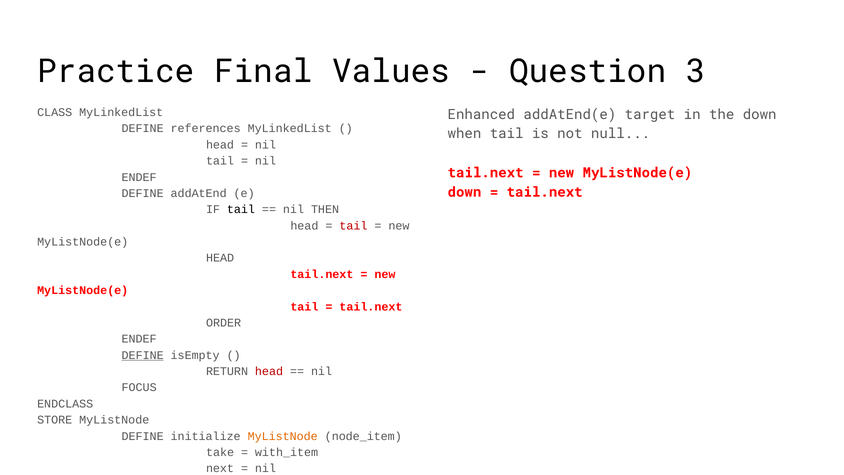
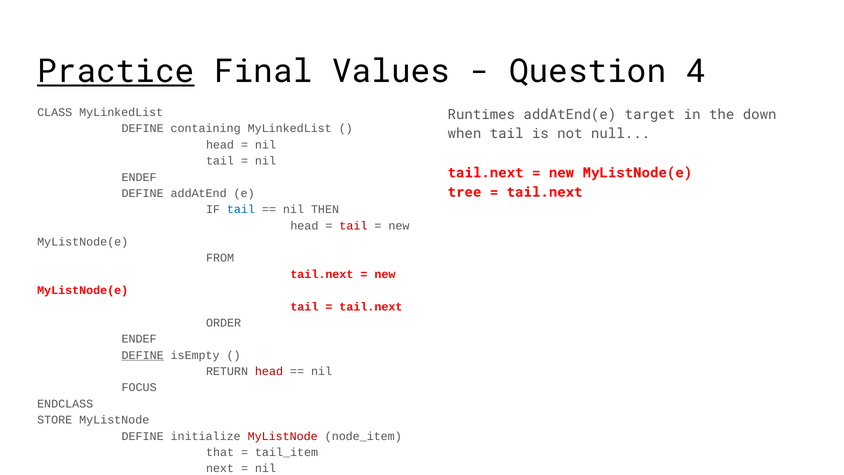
Practice underline: none -> present
3: 3 -> 4
Enhanced: Enhanced -> Runtimes
references: references -> containing
down at (464, 192): down -> tree
tail at (241, 209) colour: black -> blue
HEAD at (220, 258): HEAD -> FROM
MyListNode at (283, 436) colour: orange -> red
take: take -> that
with_item: with_item -> tail_item
